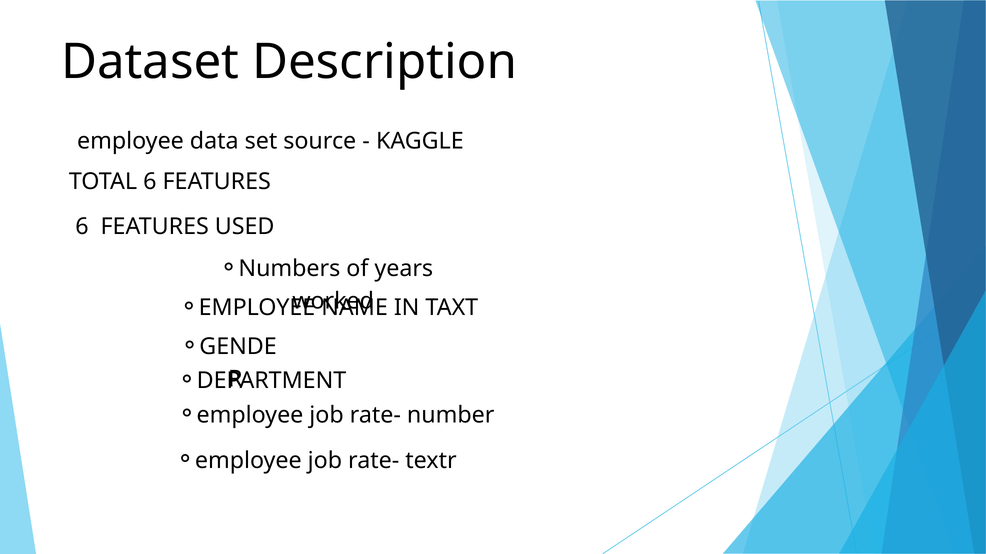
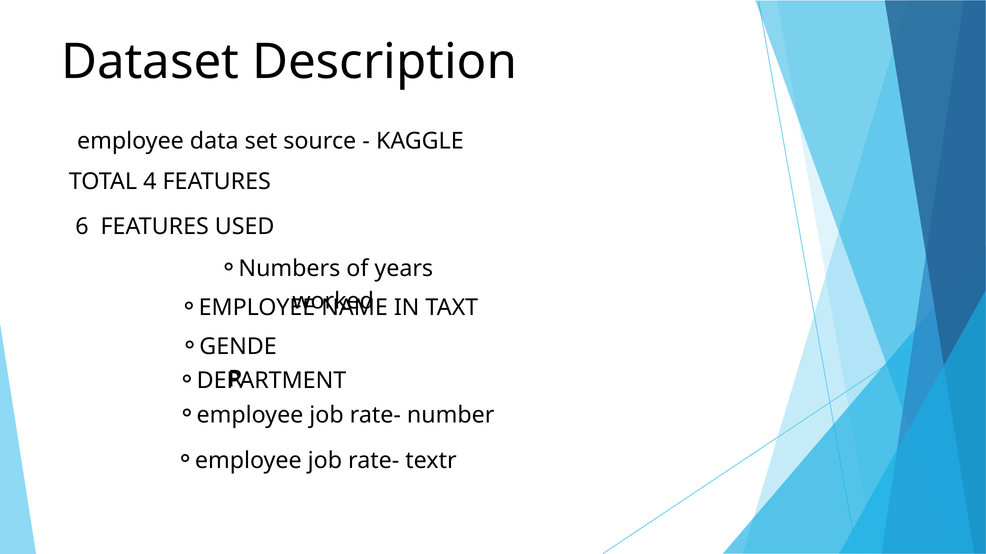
TOTAL 6: 6 -> 4
